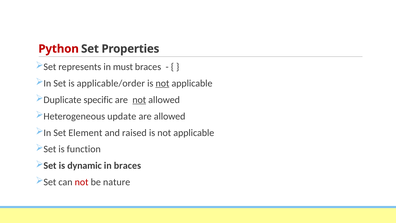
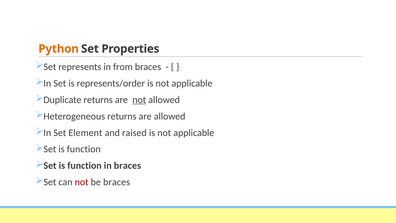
Python colour: red -> orange
must: must -> from
applicable/order: applicable/order -> represents/order
not at (162, 83) underline: present -> none
Duplicate specific: specific -> returns
Heterogeneous update: update -> returns
dynamic at (85, 166): dynamic -> function
be nature: nature -> braces
